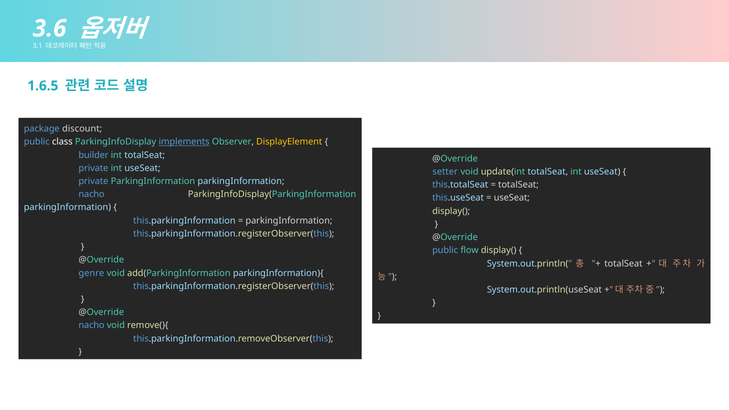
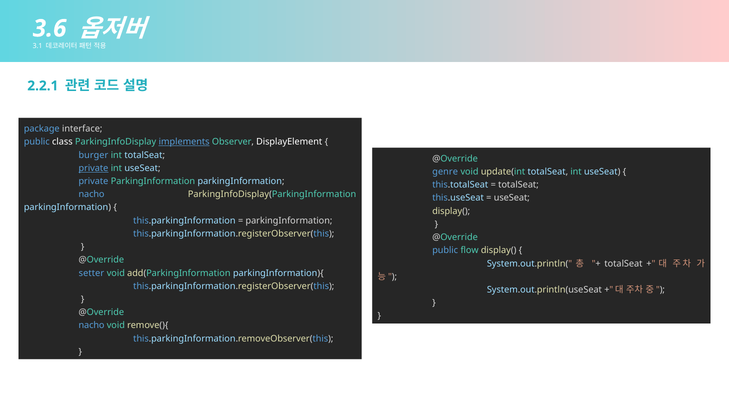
1.6.5: 1.6.5 -> 2.2.1
discount: discount -> interface
DisplayElement colour: yellow -> white
builder: builder -> burger
private at (93, 168) underline: none -> present
setter: setter -> genre
genre: genre -> setter
